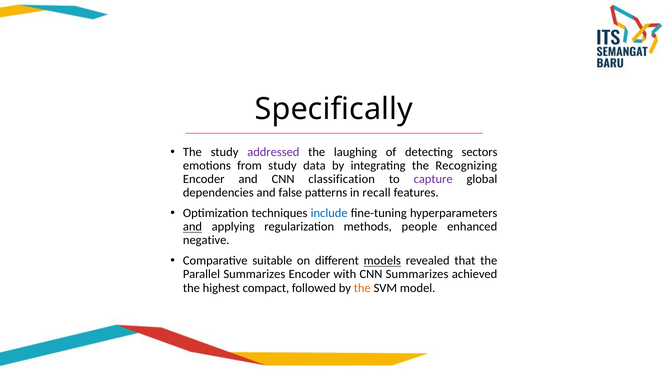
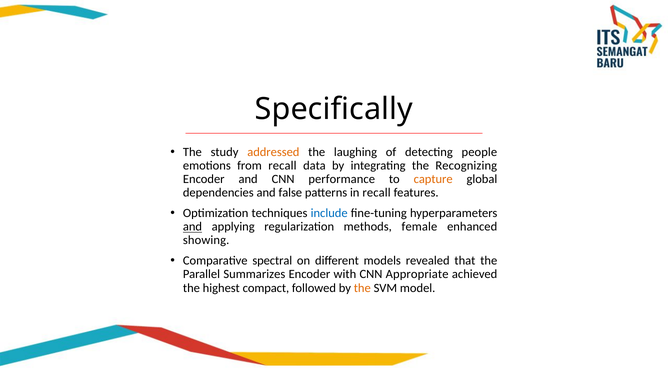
addressed colour: purple -> orange
sectors: sectors -> people
from study: study -> recall
classification: classification -> performance
capture colour: purple -> orange
people: people -> female
negative: negative -> showing
suitable: suitable -> spectral
models underline: present -> none
CNN Summarizes: Summarizes -> Appropriate
